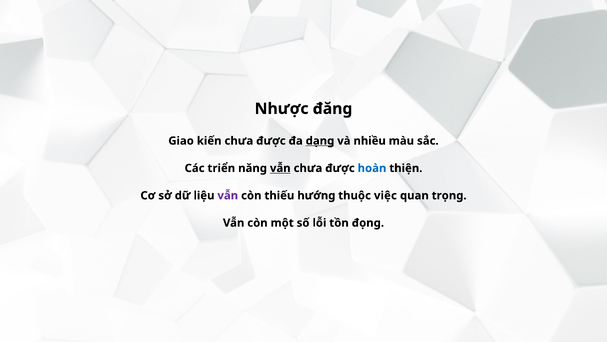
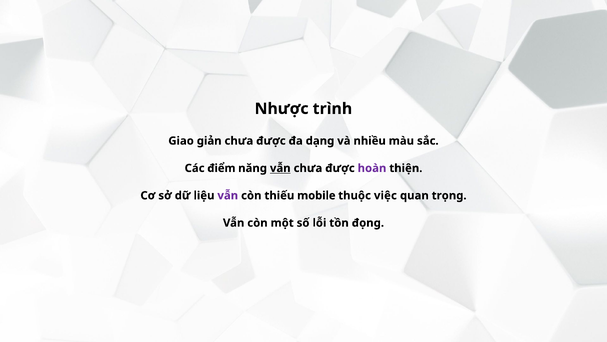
đăng: đăng -> trình
kiến: kiến -> giản
dạng underline: present -> none
triển: triển -> điểm
hoàn colour: blue -> purple
hướng: hướng -> mobile
